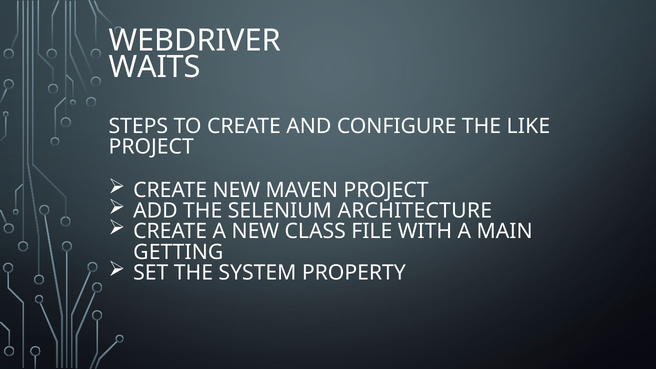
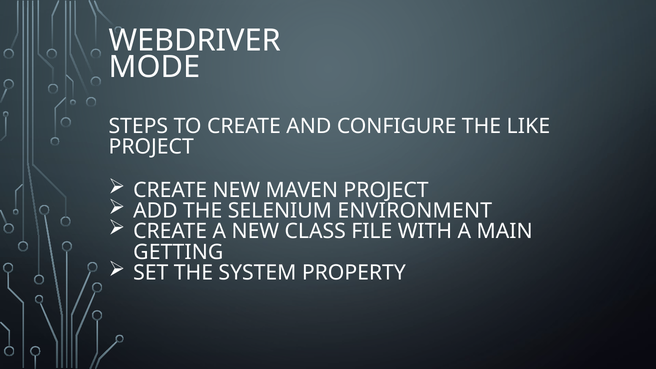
WAITS: WAITS -> MODE
ARCHITECTURE: ARCHITECTURE -> ENVIRONMENT
